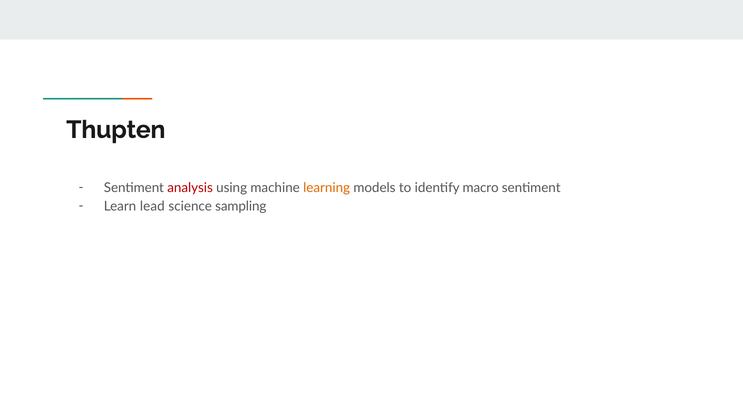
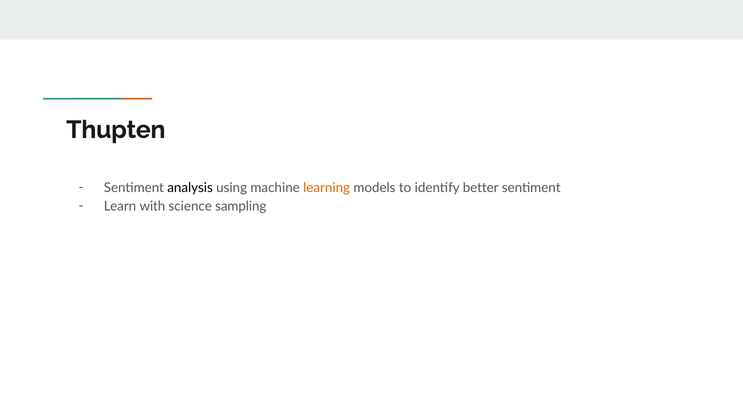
analysis colour: red -> black
macro: macro -> better
lead: lead -> with
